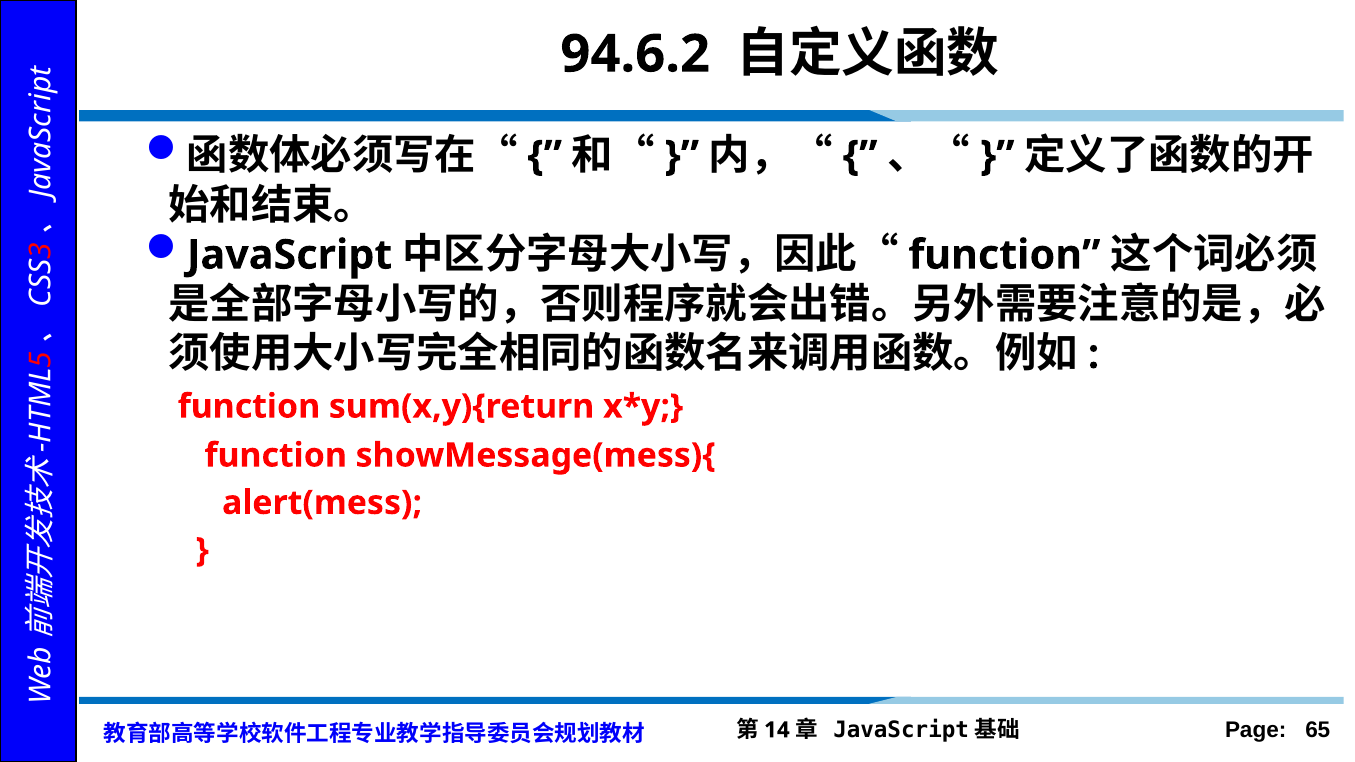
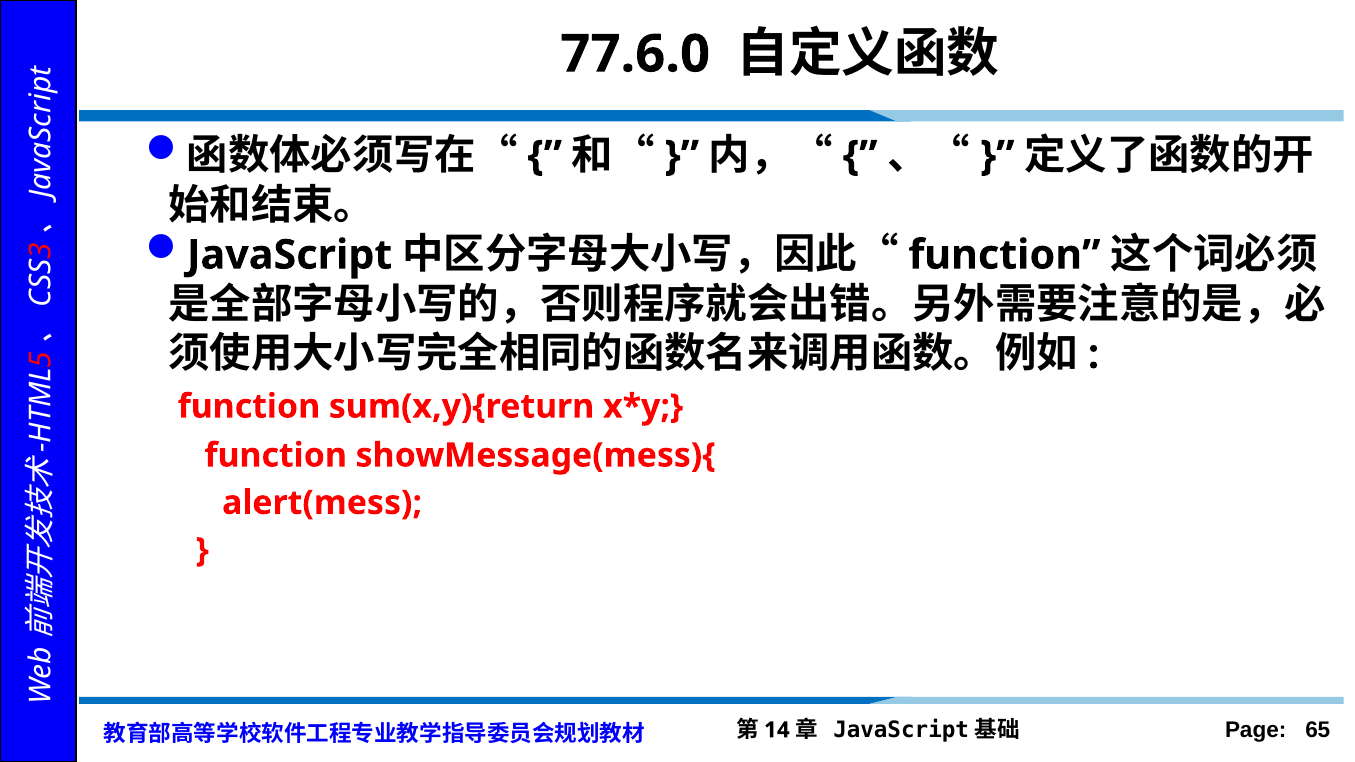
94.6.2: 94.6.2 -> 77.6.0
